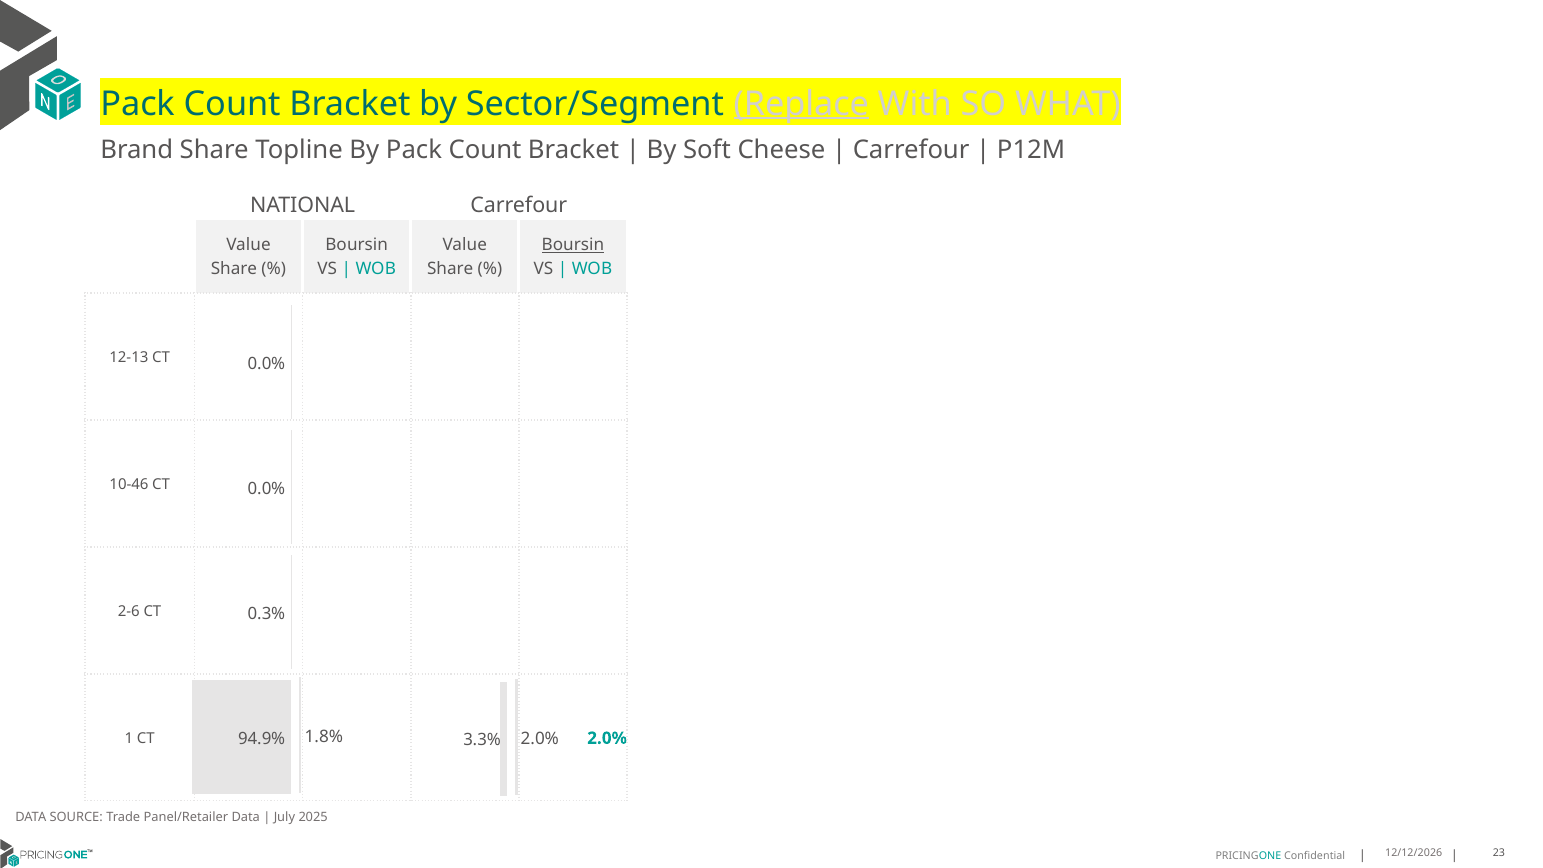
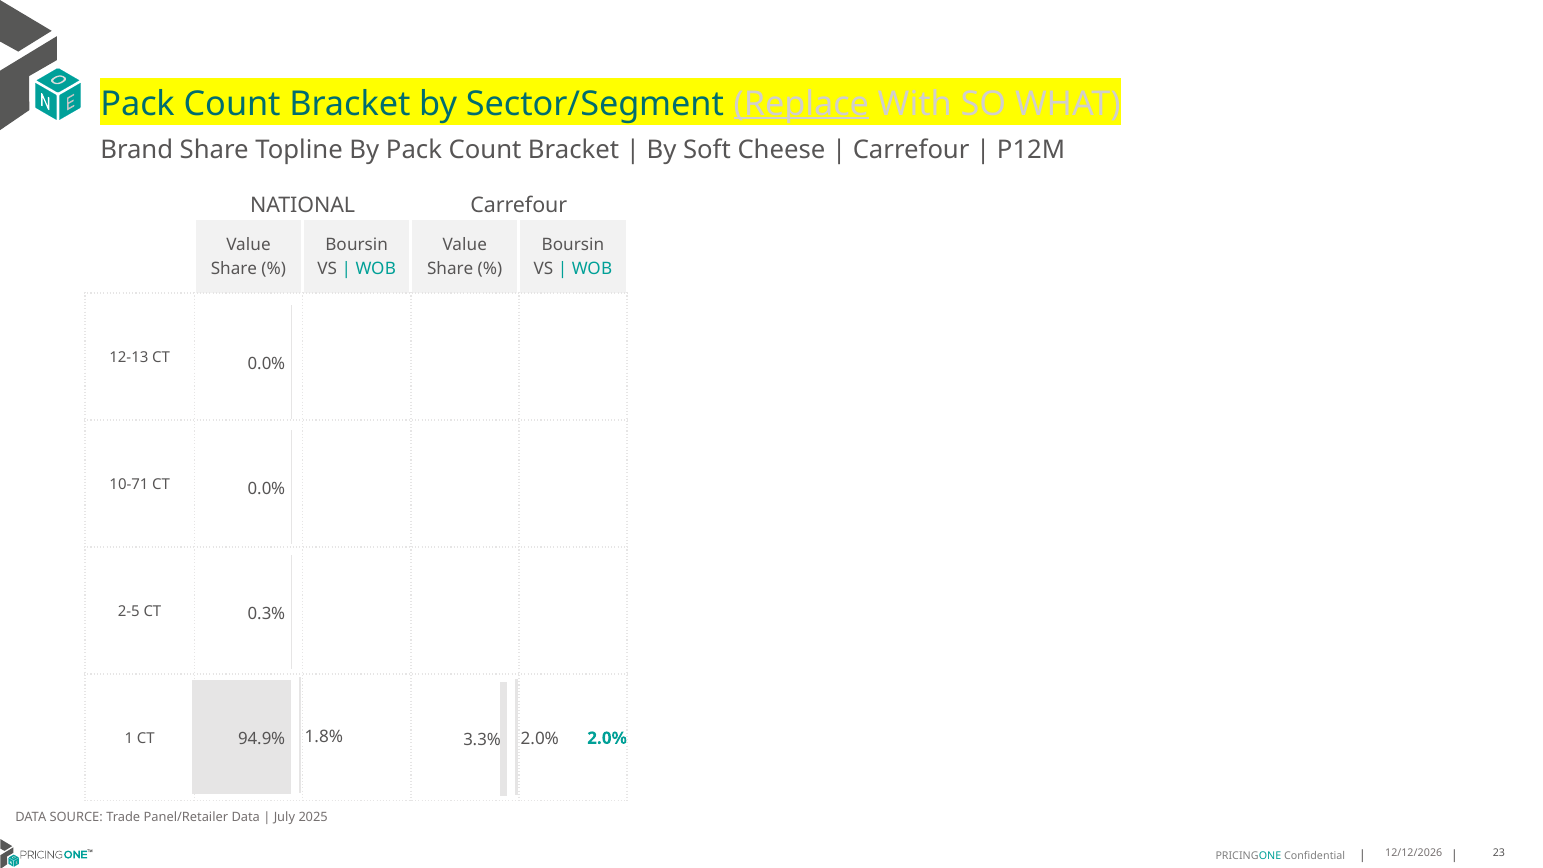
Boursin at (573, 245) underline: present -> none
10-46: 10-46 -> 10-71
2-6: 2-6 -> 2-5
